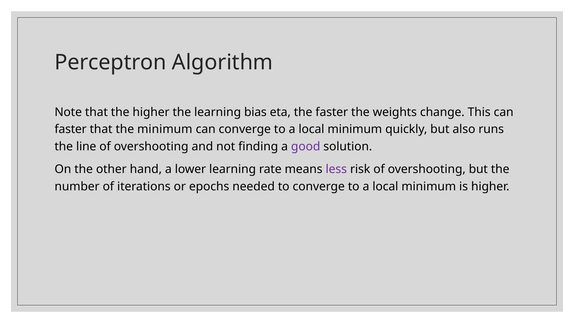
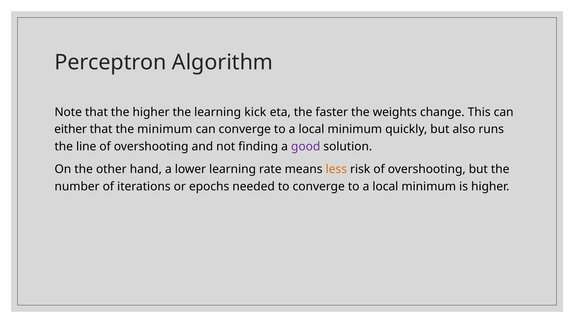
bias: bias -> kick
faster at (71, 129): faster -> either
less colour: purple -> orange
